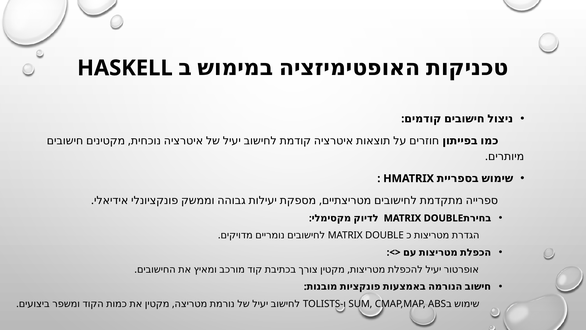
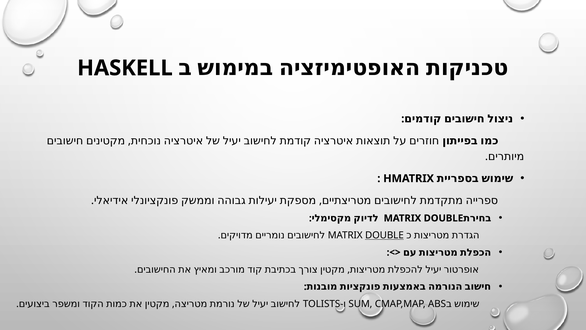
DOUBLE at (384, 235) underline: none -> present
